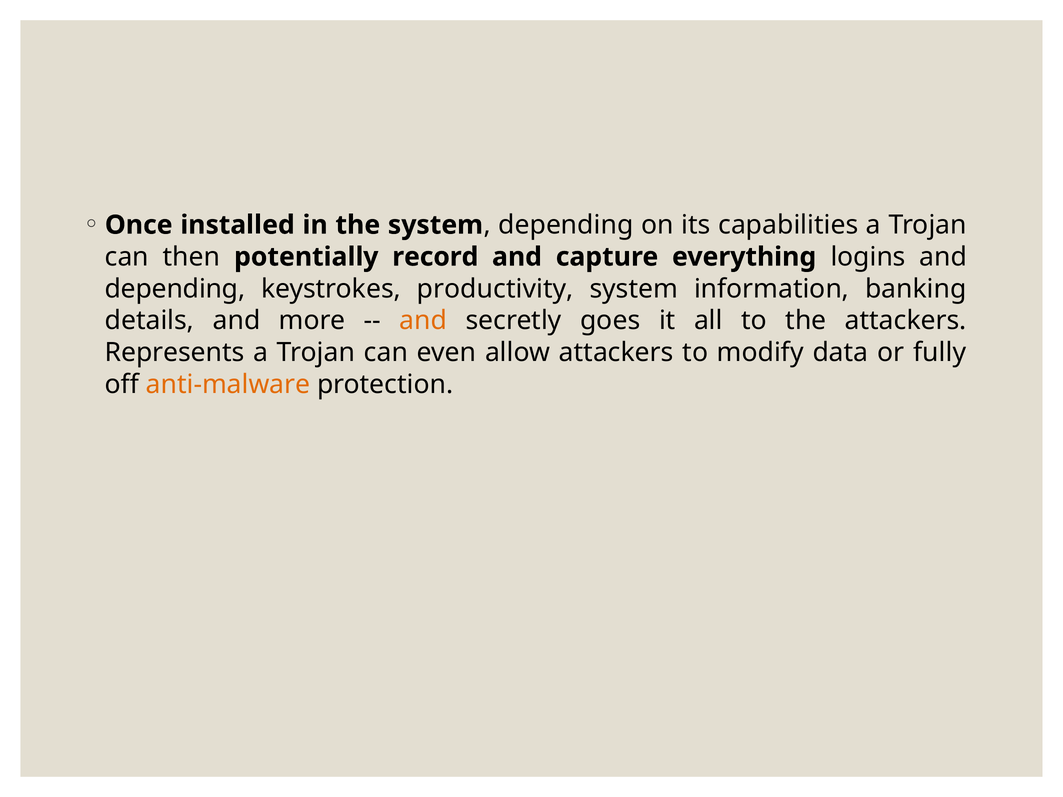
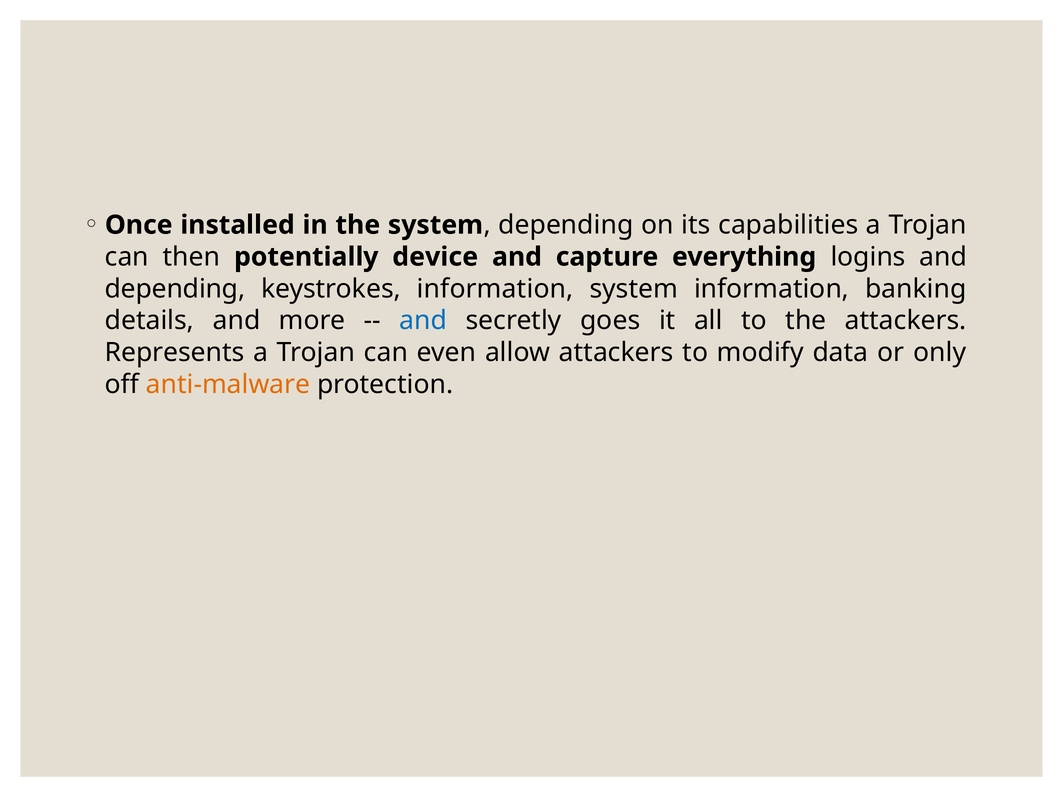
record: record -> device
keystrokes productivity: productivity -> information
and at (423, 321) colour: orange -> blue
fully: fully -> only
